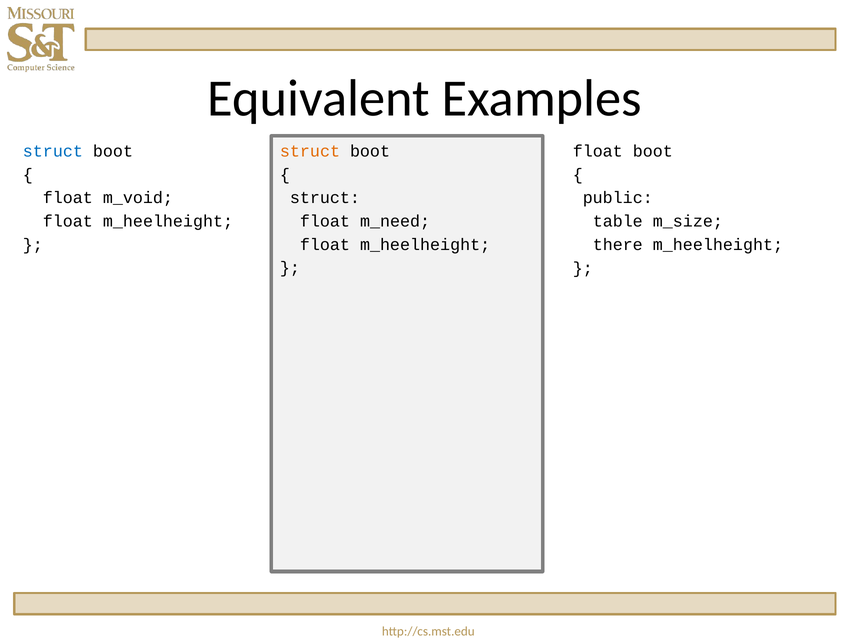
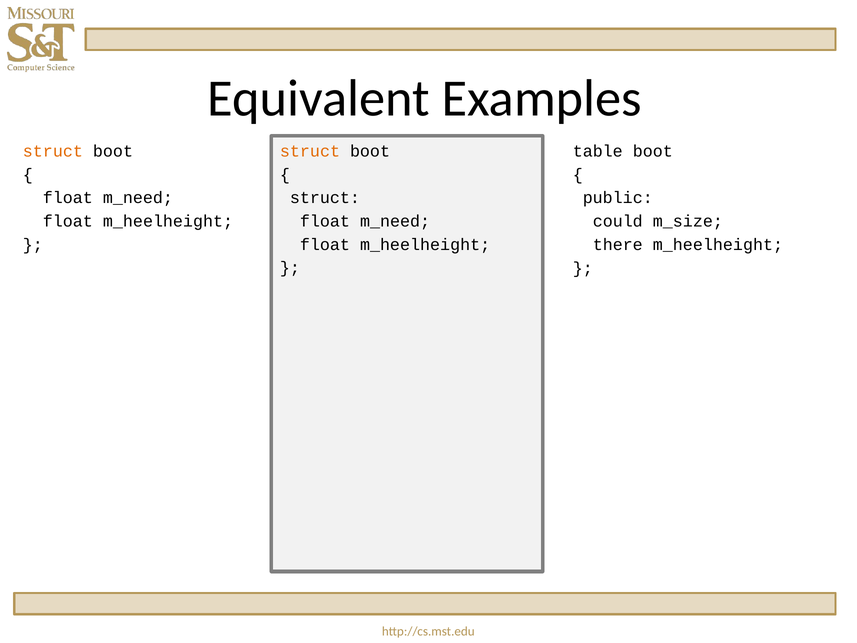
struct at (53, 151) colour: blue -> orange
float at (598, 151): float -> table
m_void at (138, 198): m_void -> m_need
table: table -> could
